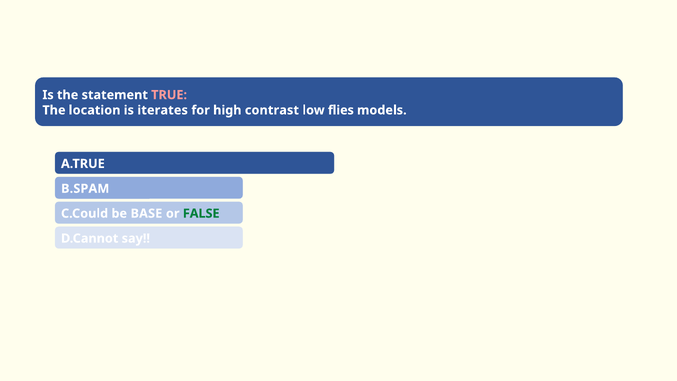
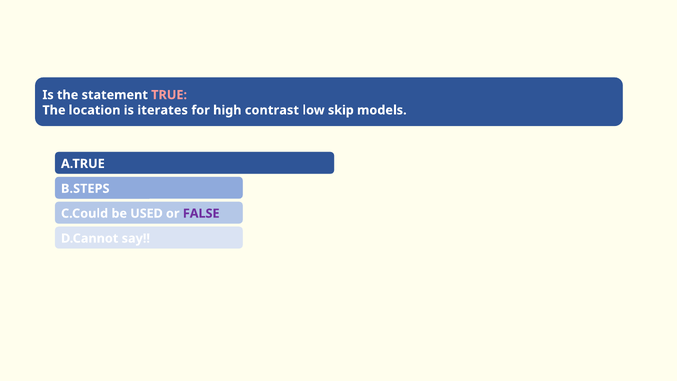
flies: flies -> skip
B.SPAM: B.SPAM -> B.STEPS
BASE: BASE -> USED
FALSE colour: green -> purple
